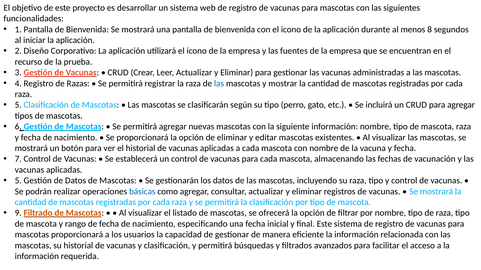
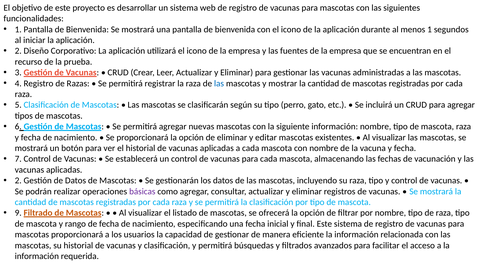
menos 8: 8 -> 1
5 at (18, 181): 5 -> 2
básicas colour: blue -> purple
